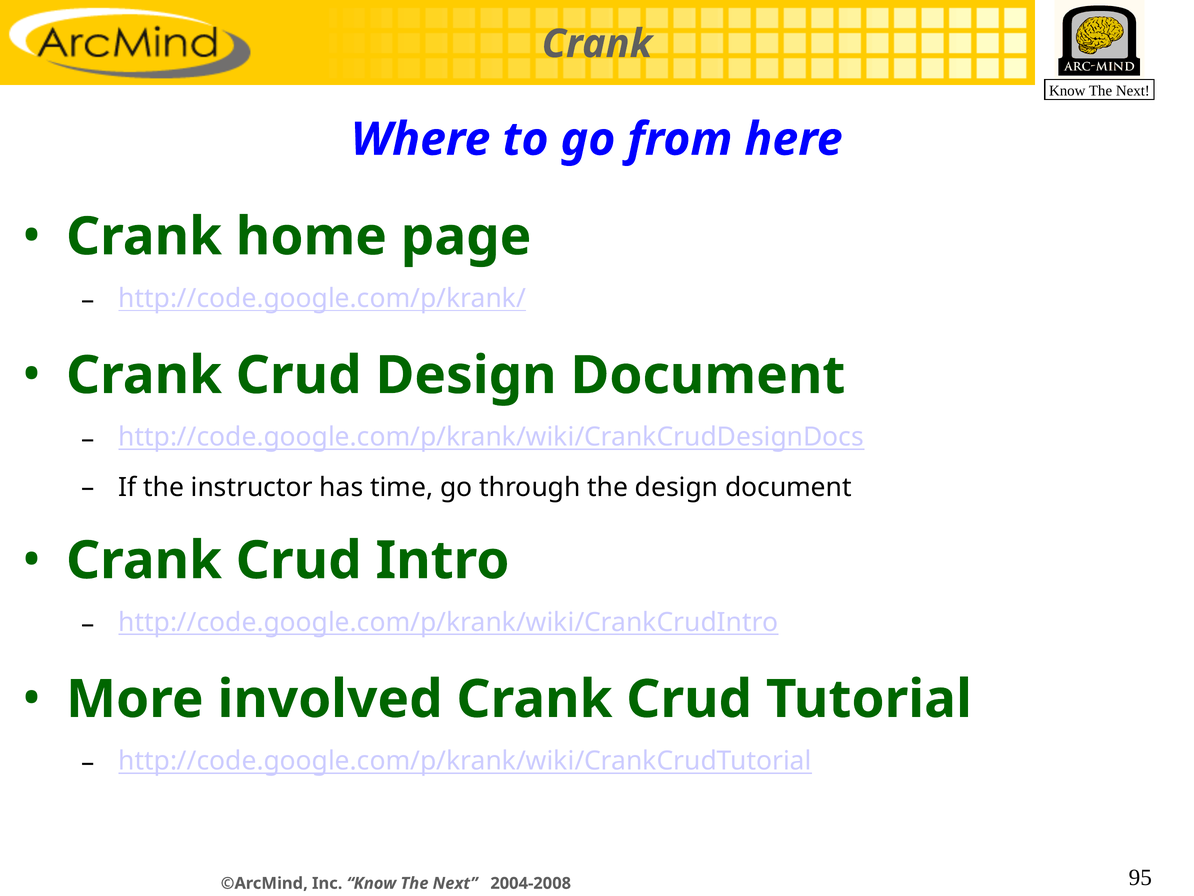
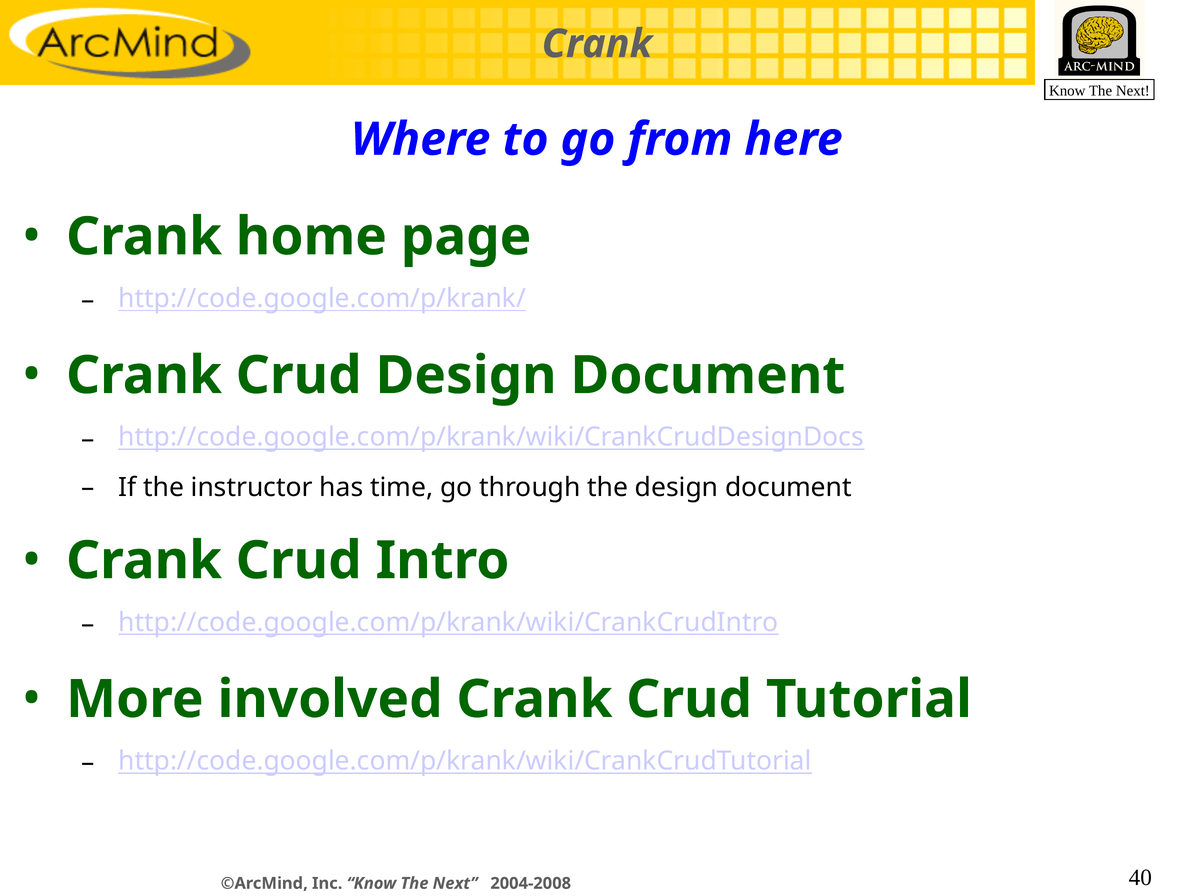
95: 95 -> 40
